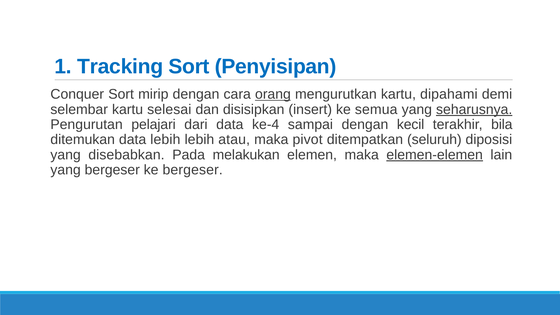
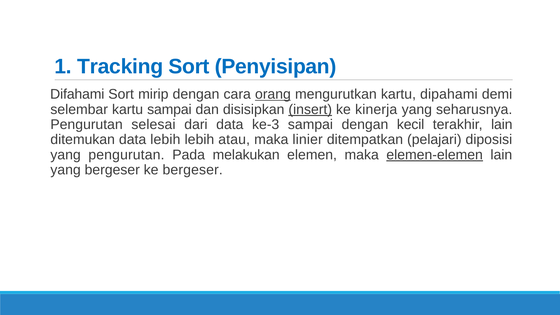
Conquer: Conquer -> Difahami
kartu selesai: selesai -> sampai
insert underline: none -> present
semua: semua -> kinerja
seharusnya underline: present -> none
pelajari: pelajari -> selesai
ke-4: ke-4 -> ke-3
terakhir bila: bila -> lain
pivot: pivot -> linier
seluruh: seluruh -> pelajari
yang disebabkan: disebabkan -> pengurutan
